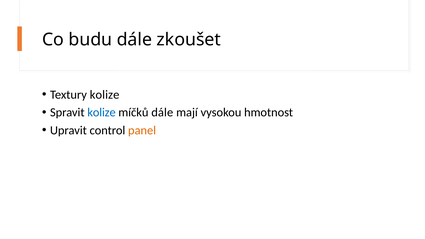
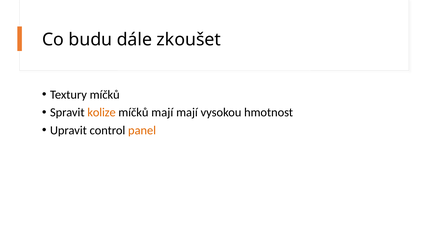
Textury kolize: kolize -> míčků
kolize at (102, 113) colour: blue -> orange
míčků dále: dále -> mají
